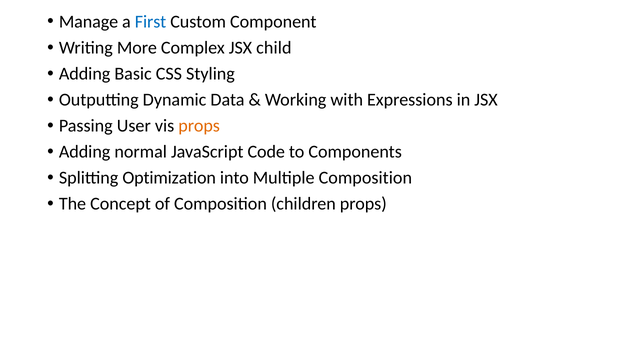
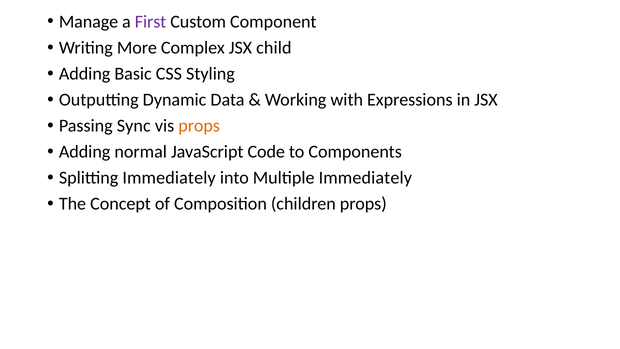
First colour: blue -> purple
User: User -> Sync
Splitting Optimization: Optimization -> Immediately
Multiple Composition: Composition -> Immediately
